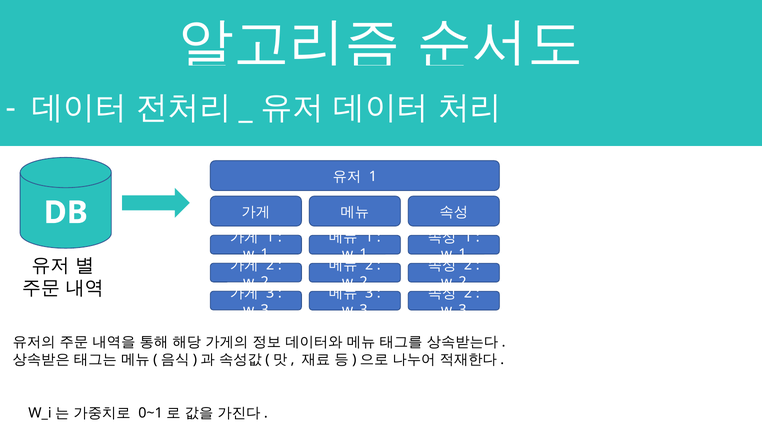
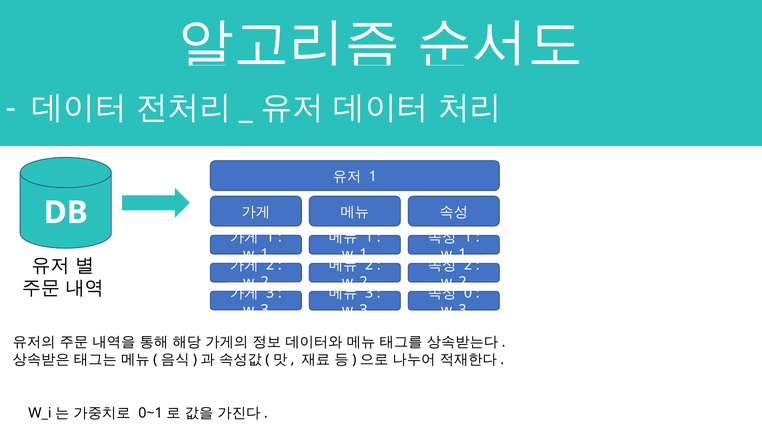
2 at (468, 294): 2 -> 0
